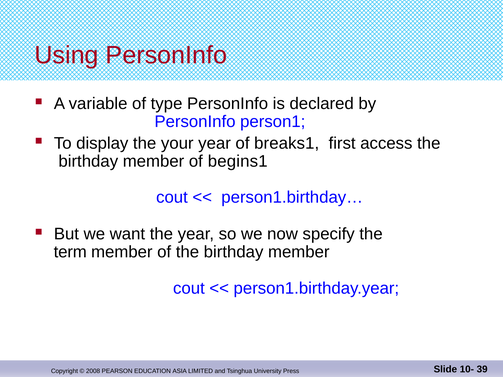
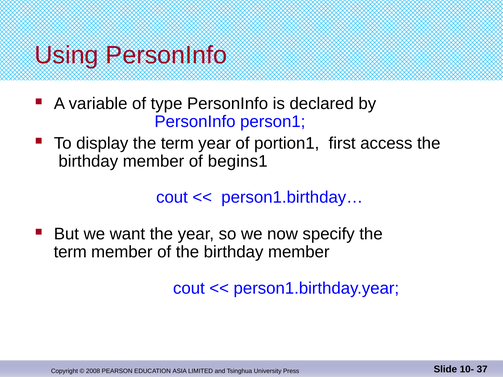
display the your: your -> term
breaks1: breaks1 -> portion1
39: 39 -> 37
